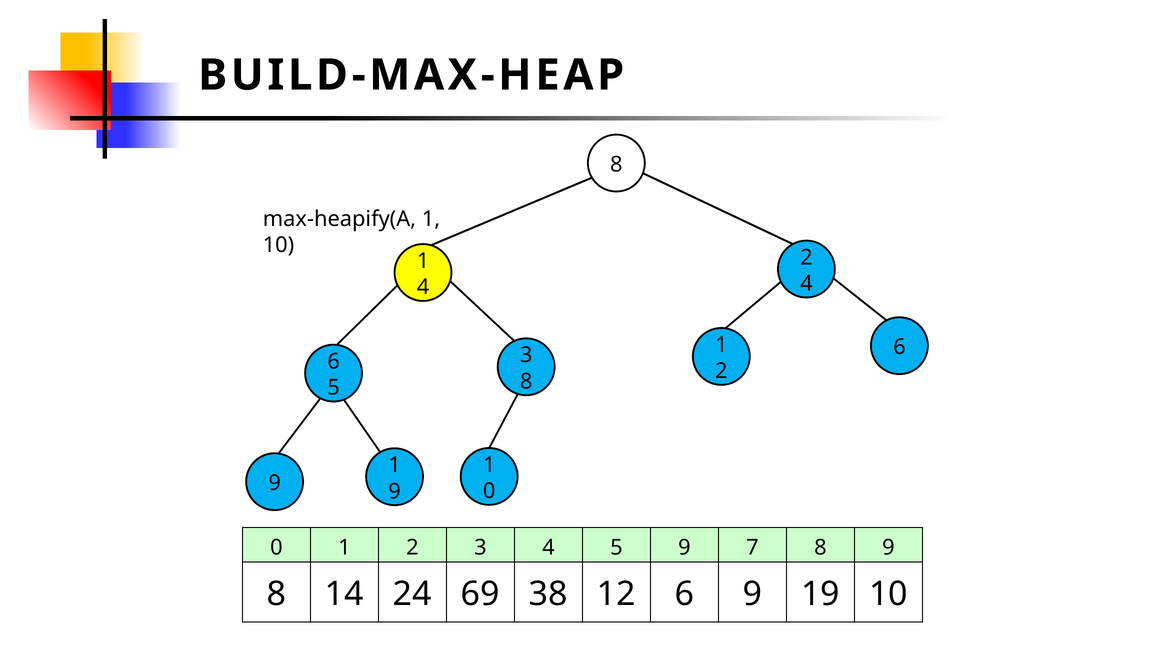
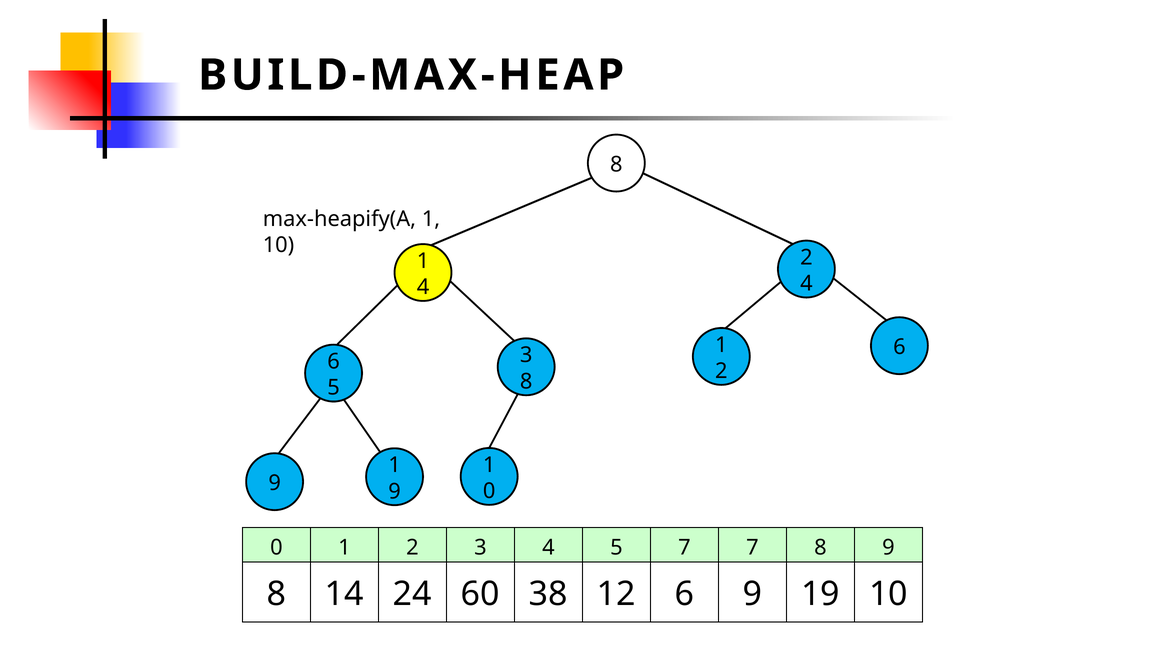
5 9: 9 -> 7
69: 69 -> 60
